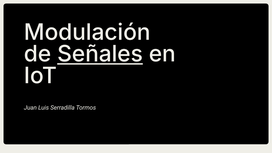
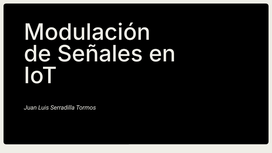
Señales underline: present -> none
